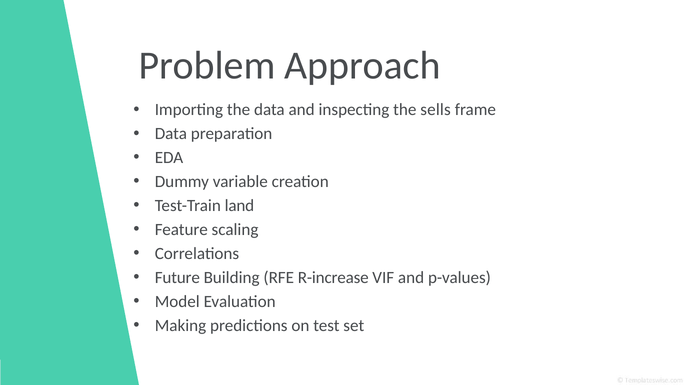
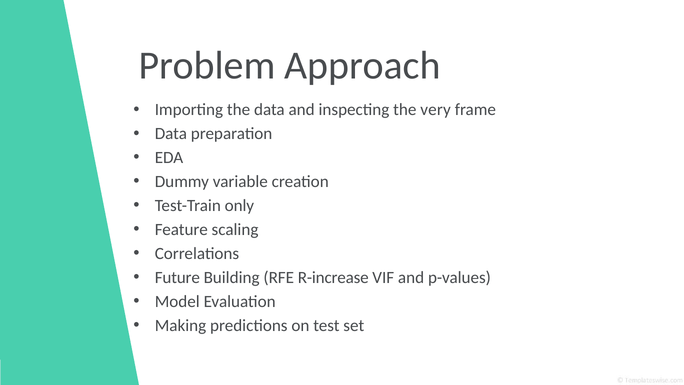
sells: sells -> very
land: land -> only
